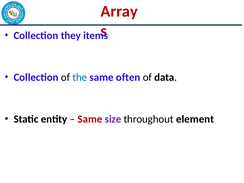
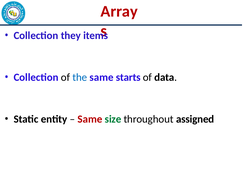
often: often -> starts
size colour: purple -> green
element: element -> assigned
